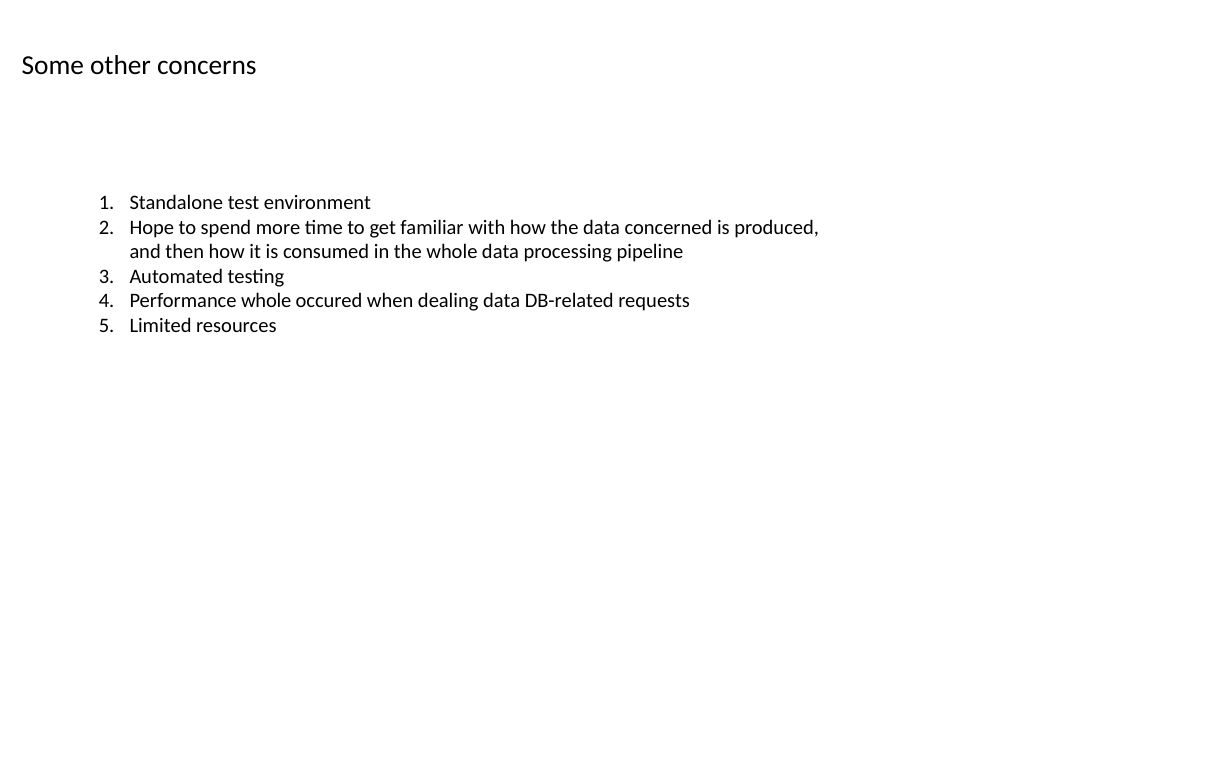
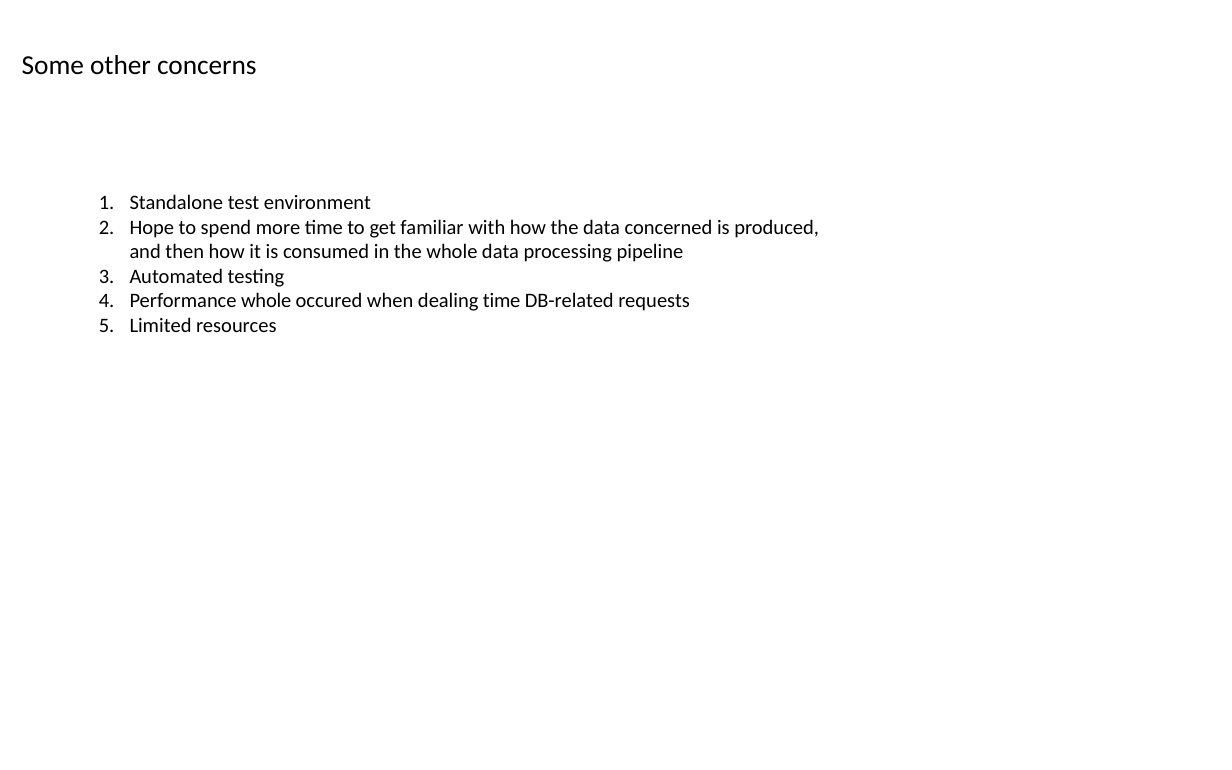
dealing data: data -> time
